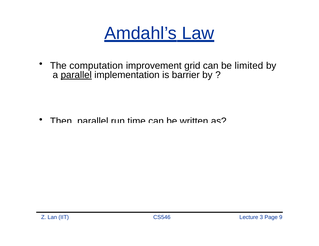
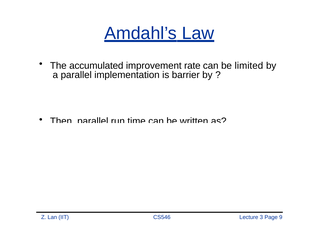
computation: computation -> accumulated
grid: grid -> rate
parallel at (76, 75) underline: present -> none
